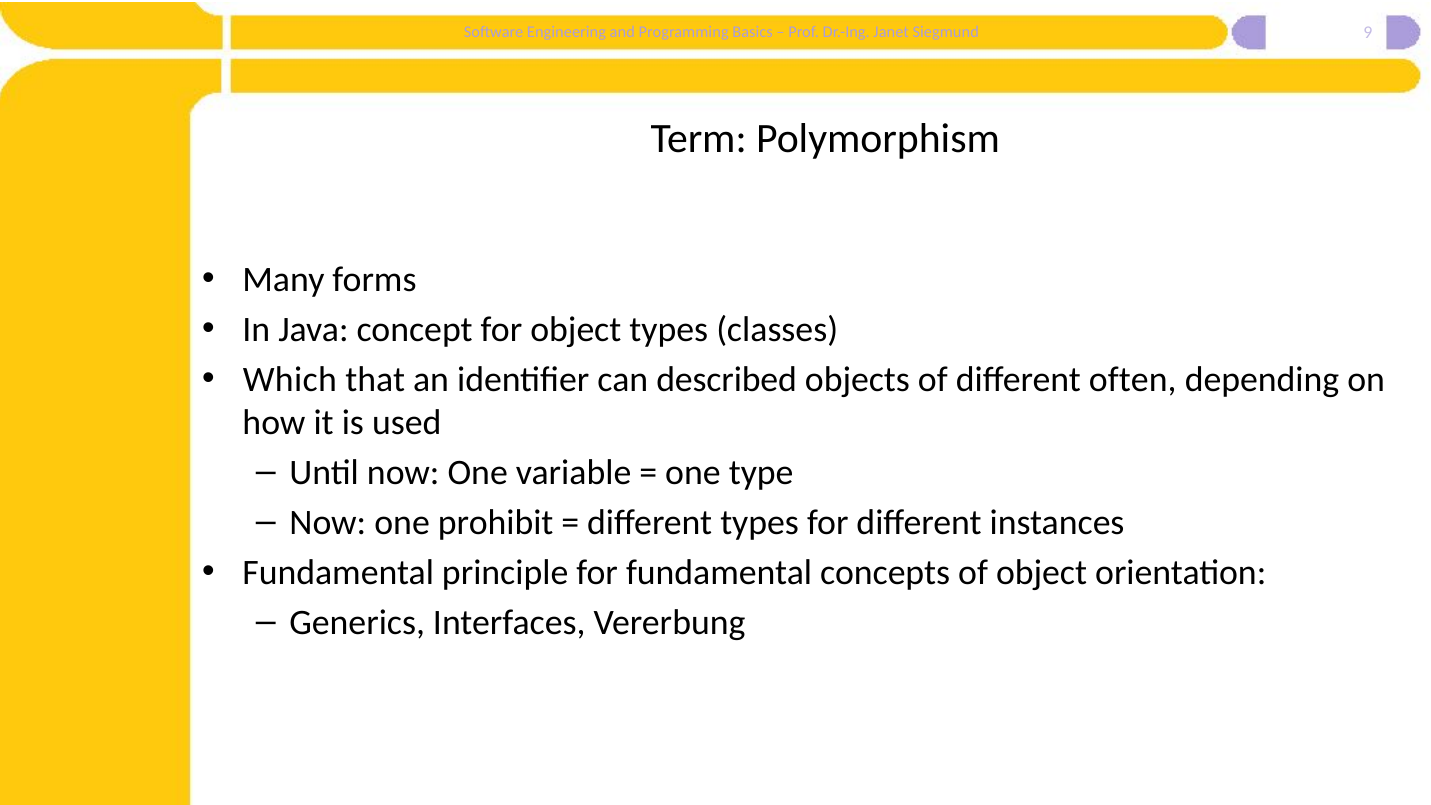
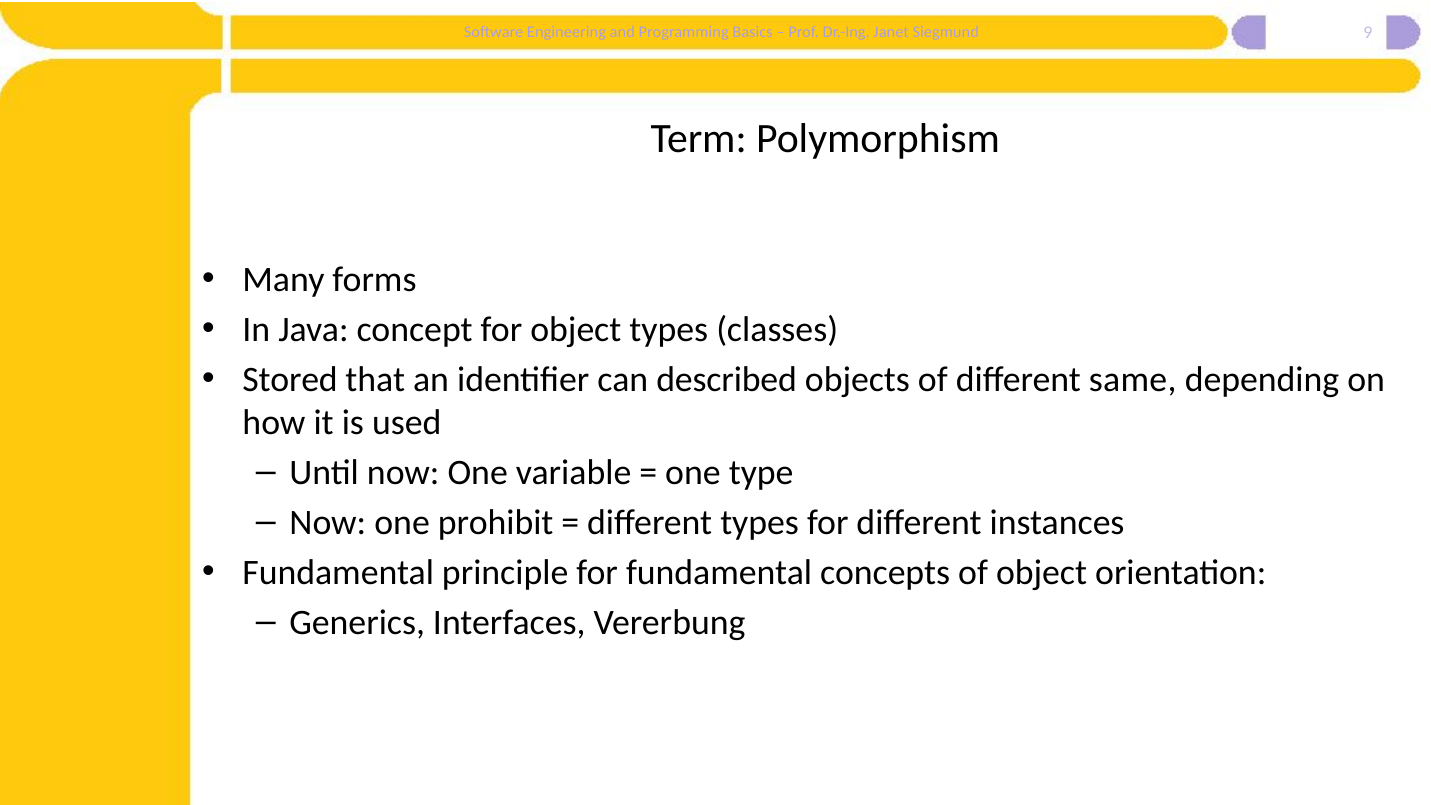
Which: Which -> Stored
often: often -> same
